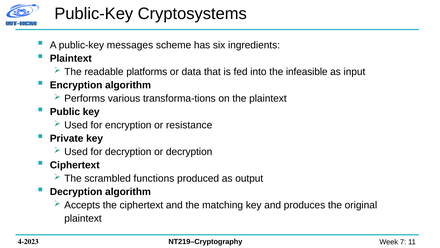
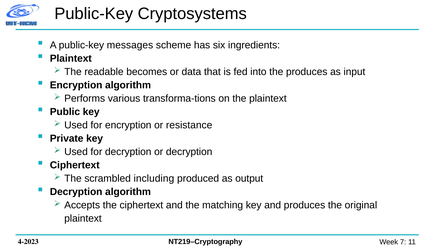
platforms: platforms -> becomes
the infeasible: infeasible -> produces
functions: functions -> including
